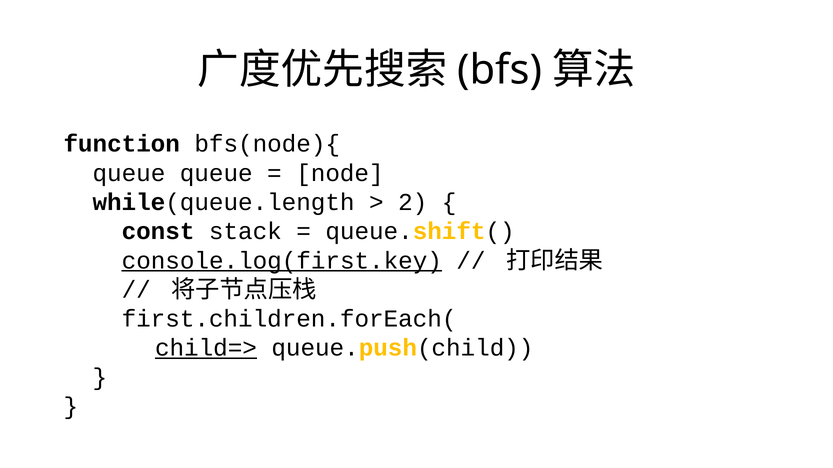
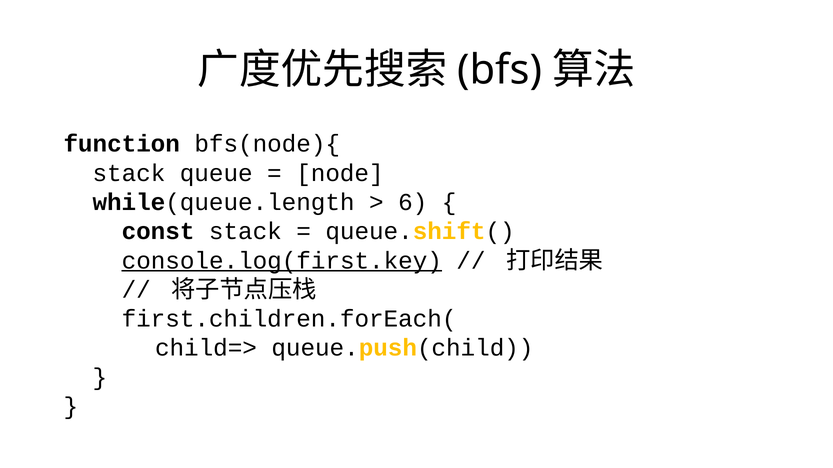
queue at (129, 173): queue -> stack
2: 2 -> 6
child=> underline: present -> none
